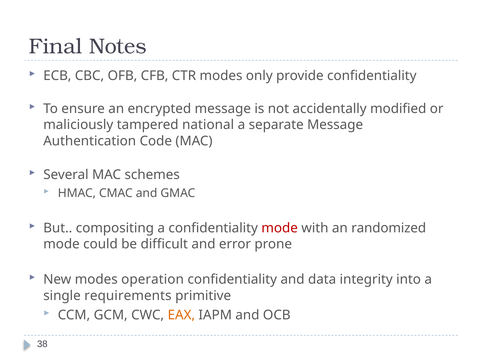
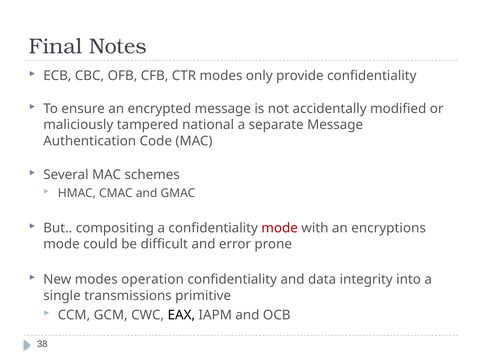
randomized: randomized -> encryptions
requirements: requirements -> transmissions
EAX colour: orange -> black
